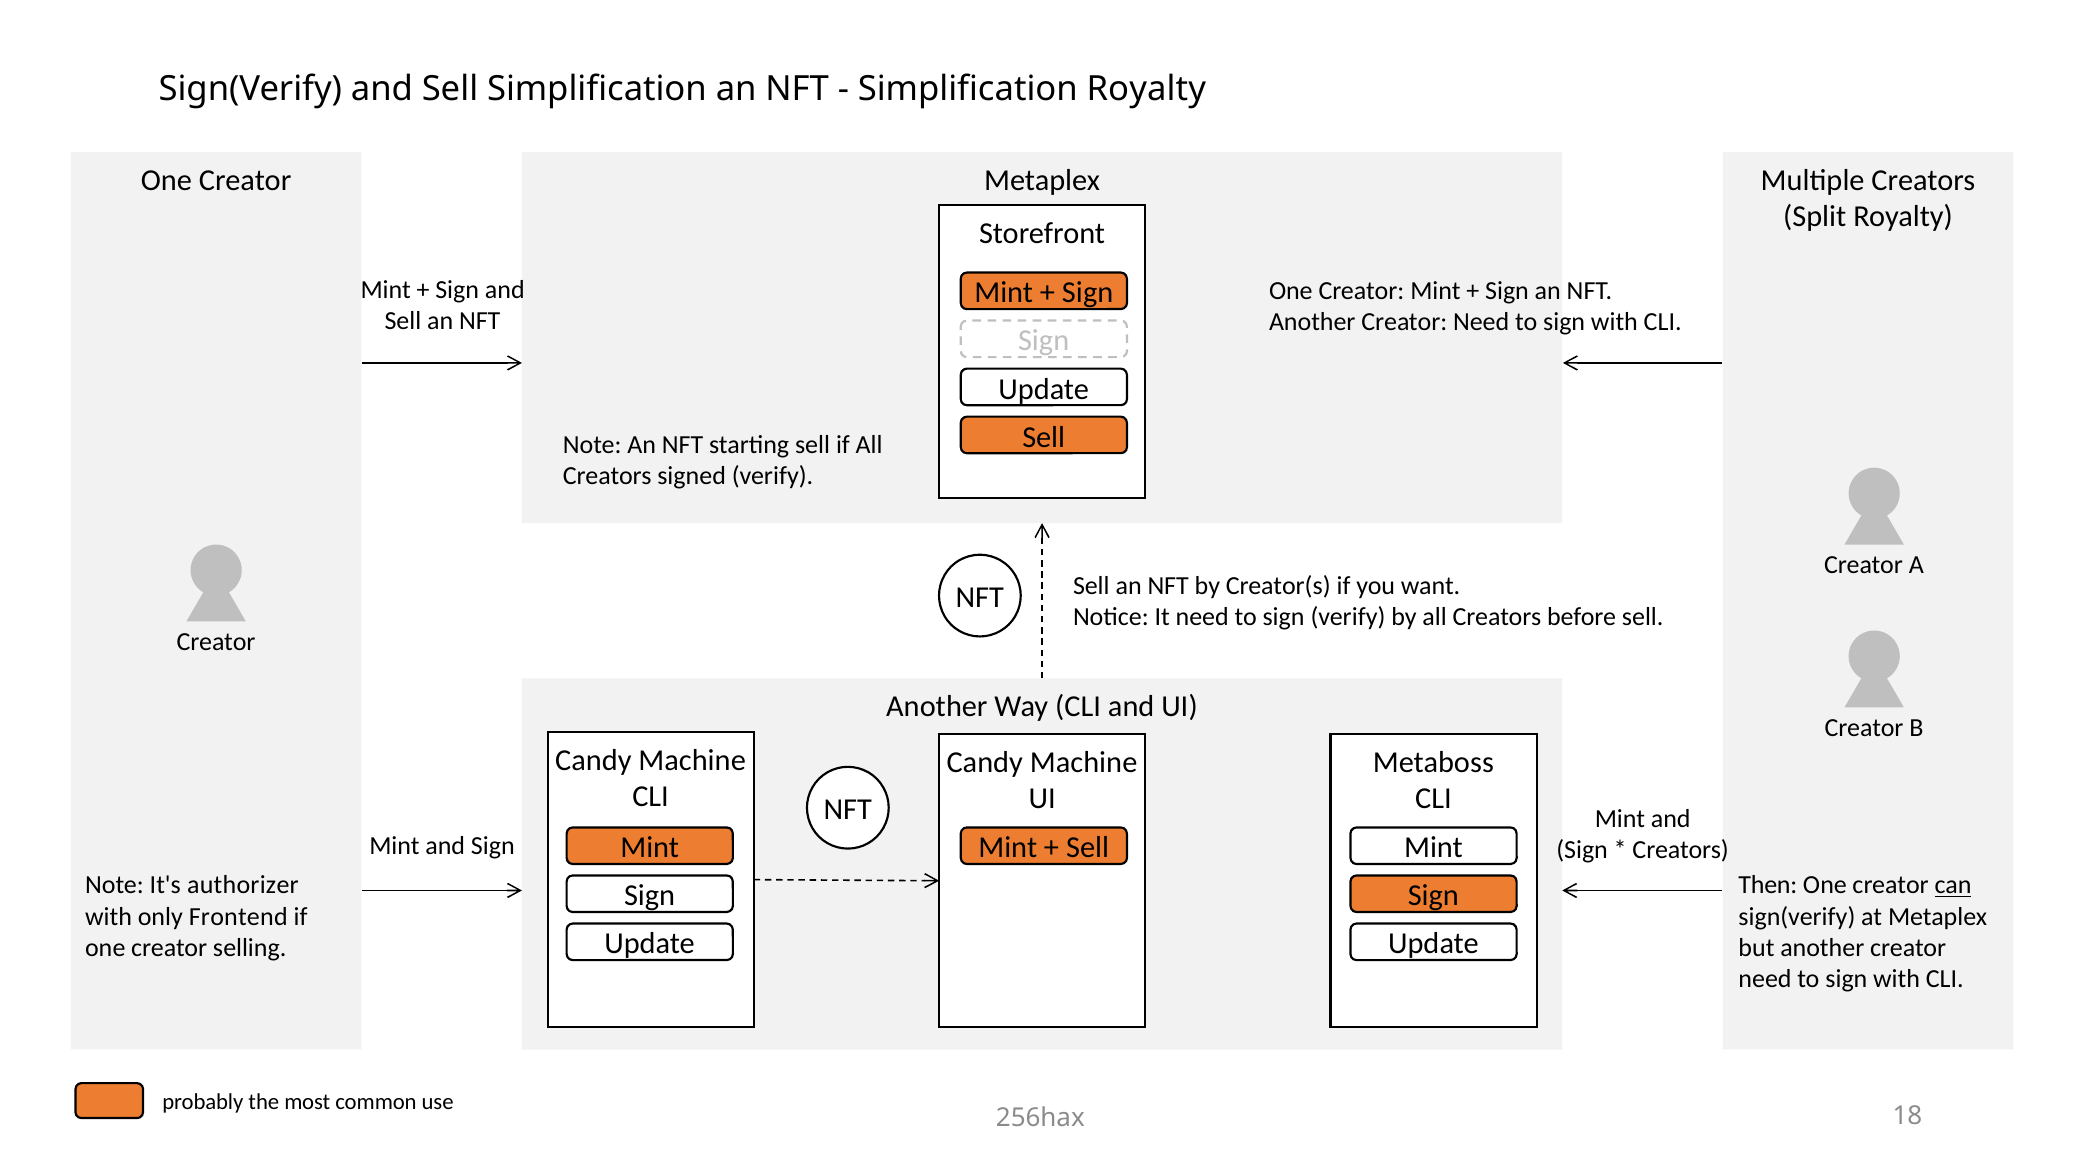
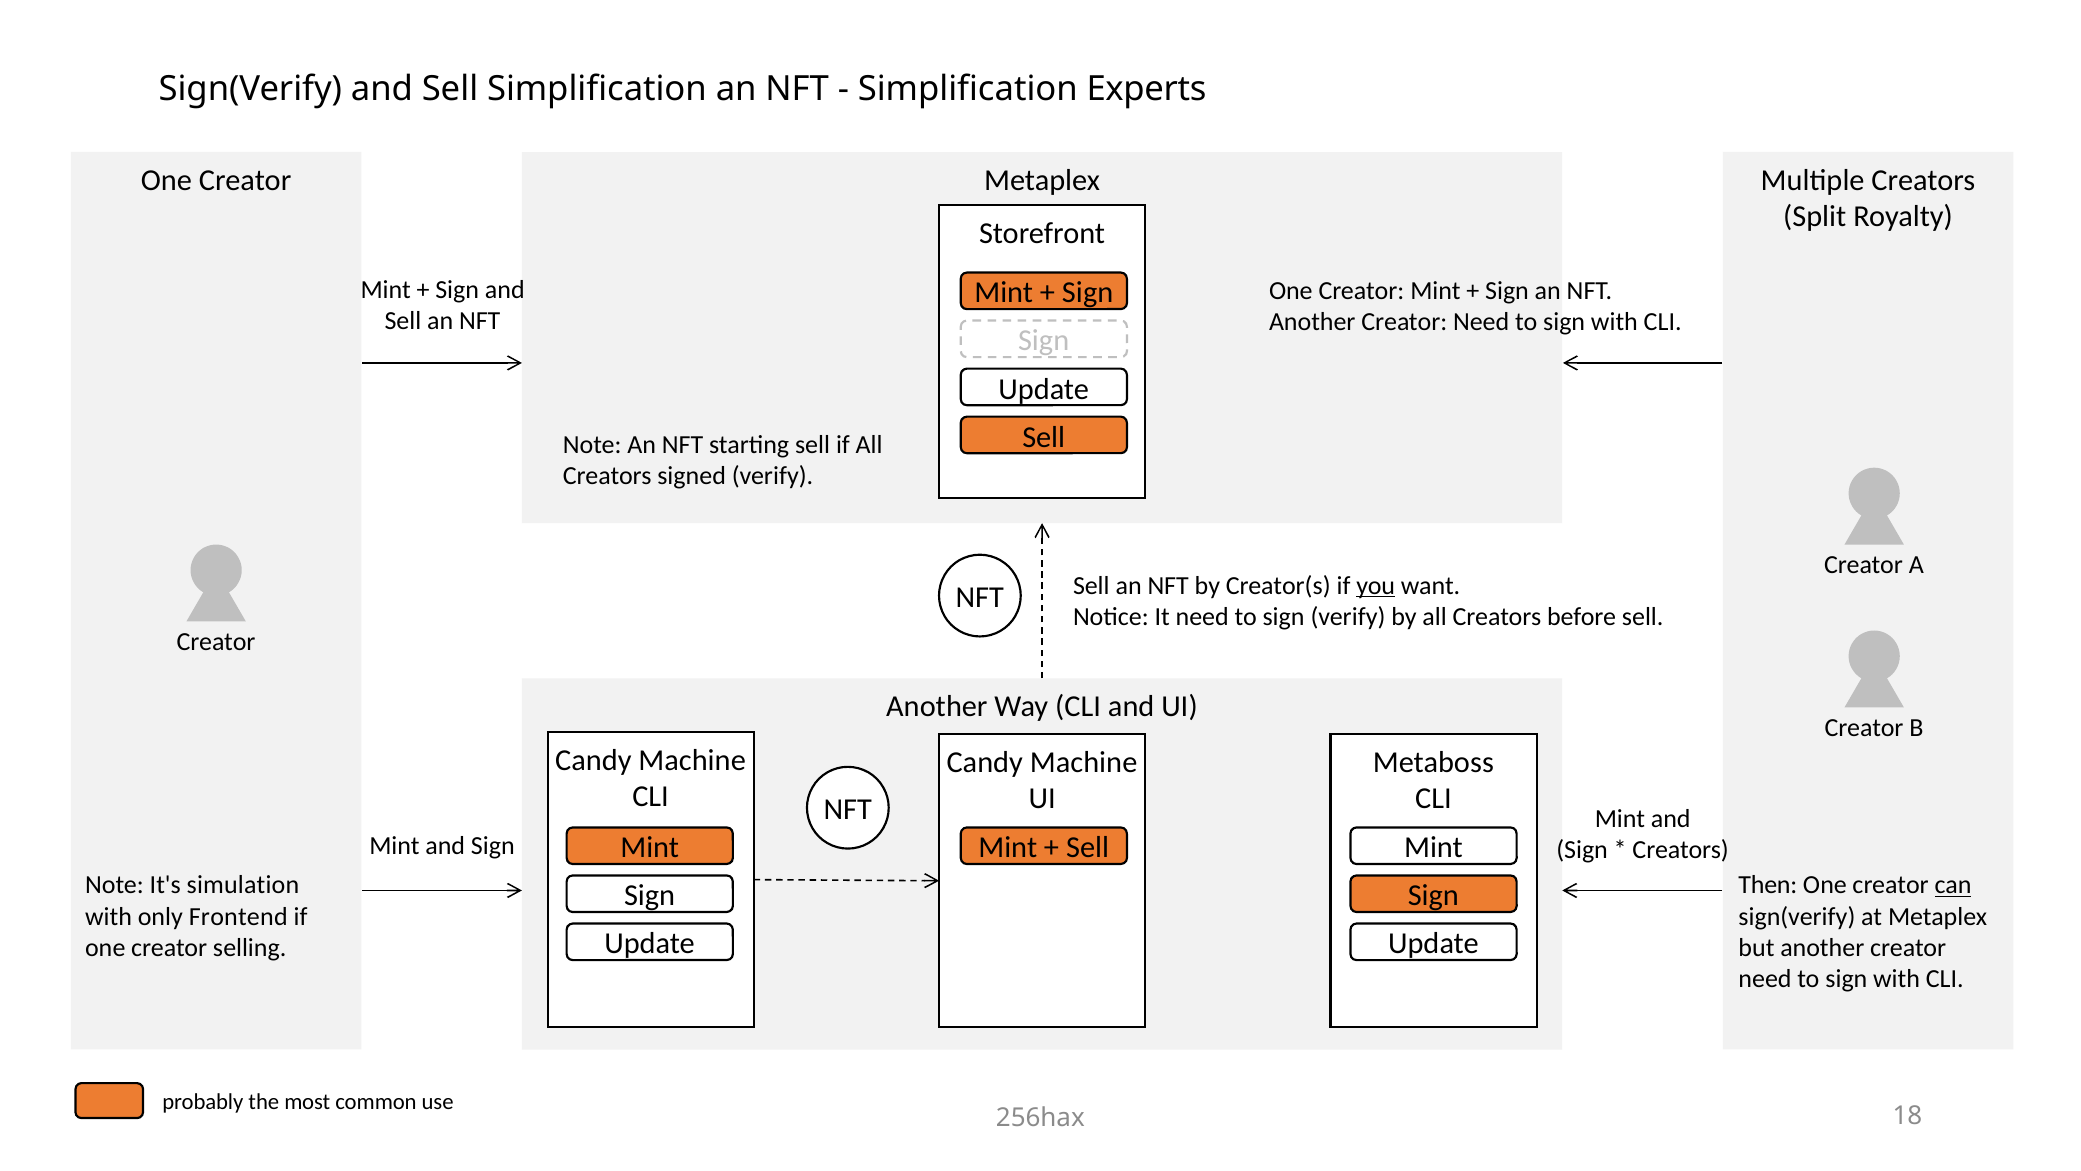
Simplification Royalty: Royalty -> Experts
you underline: none -> present
authorizer: authorizer -> simulation
